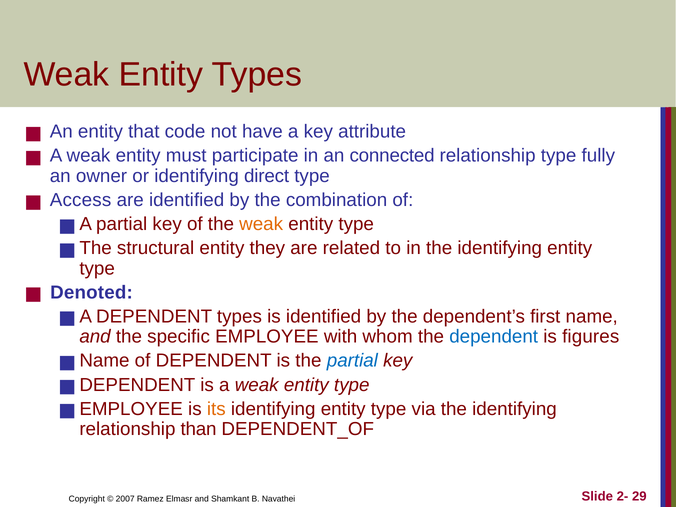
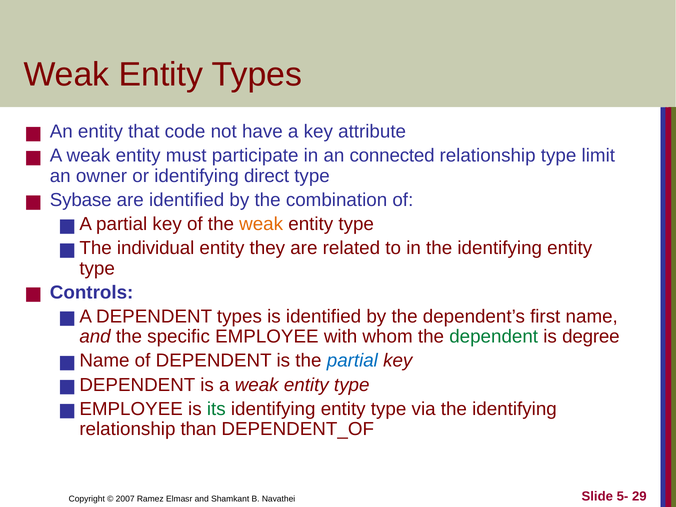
fully: fully -> limit
Access: Access -> Sybase
structural: structural -> individual
Denoted: Denoted -> Controls
dependent at (494, 337) colour: blue -> green
figures: figures -> degree
its colour: orange -> green
2-: 2- -> 5-
